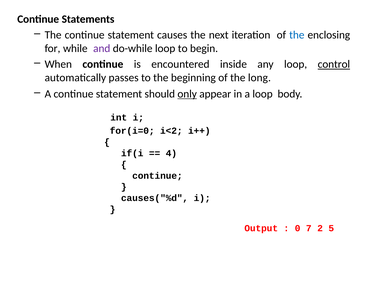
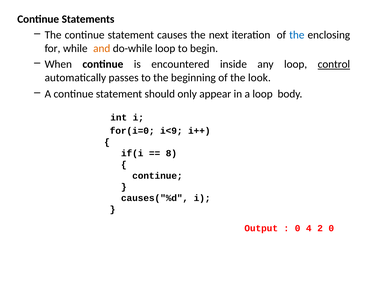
and colour: purple -> orange
long: long -> look
only underline: present -> none
i<2: i<2 -> i<9
4: 4 -> 8
7: 7 -> 4
2 5: 5 -> 0
